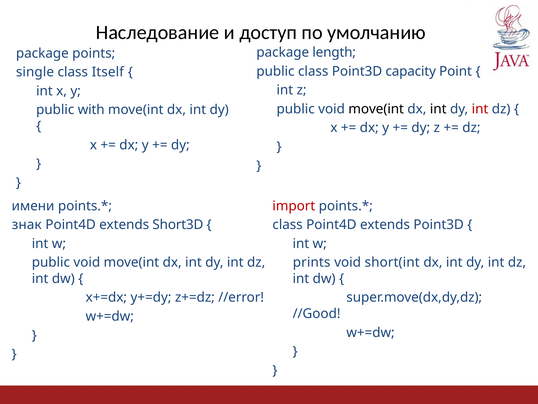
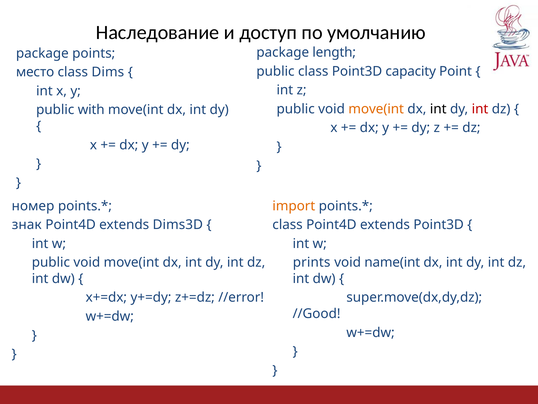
single: single -> место
Itself: Itself -> Dims
move(int at (376, 109) colour: black -> orange
имени: имени -> номер
import colour: red -> orange
Short3D: Short3D -> Dims3D
short(int: short(int -> name(int
